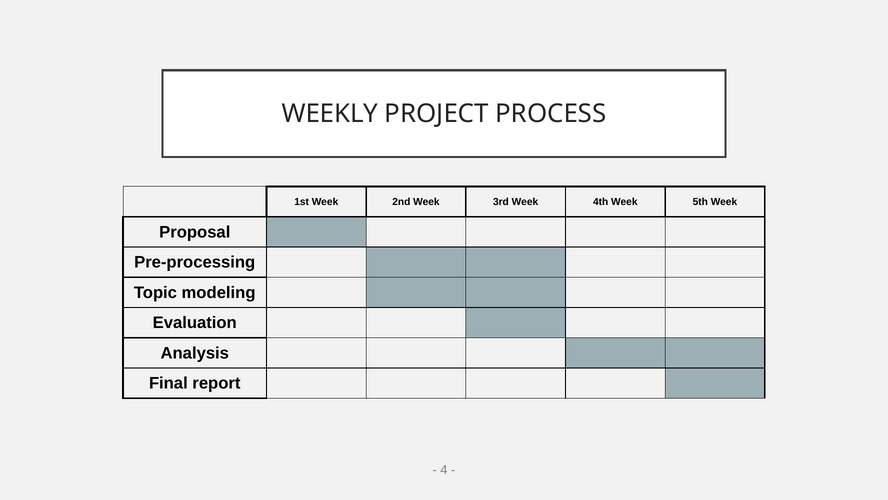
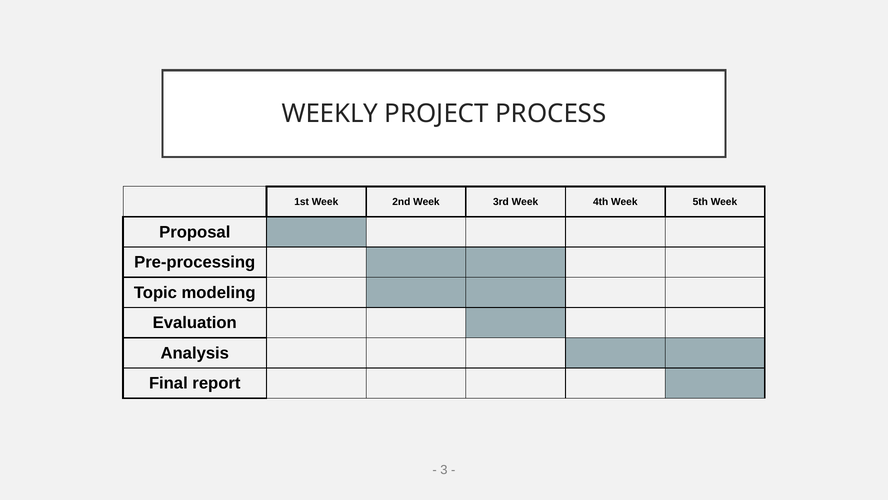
4: 4 -> 3
